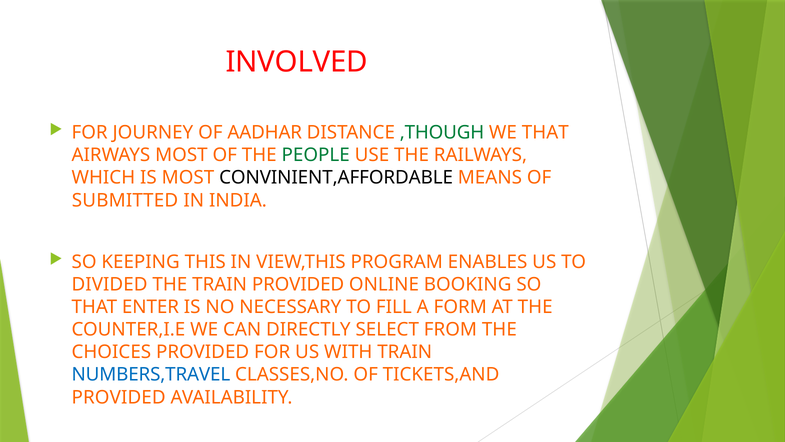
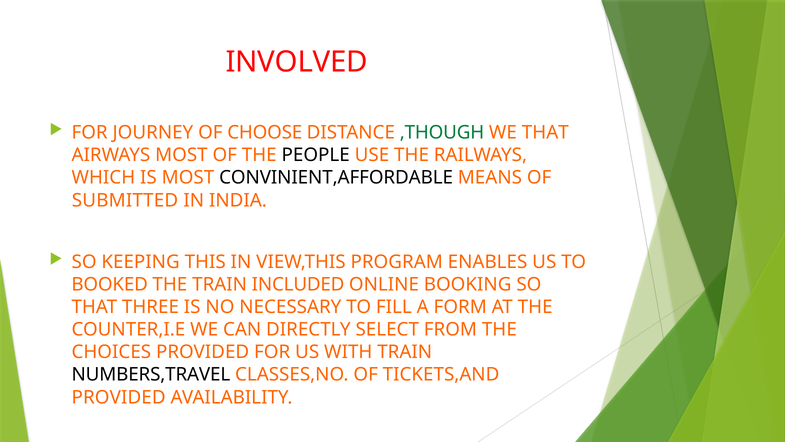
AADHAR: AADHAR -> CHOOSE
PEOPLE colour: green -> black
DIVIDED: DIVIDED -> BOOKED
TRAIN PROVIDED: PROVIDED -> INCLUDED
ENTER: ENTER -> THREE
NUMBERS,TRAVEL colour: blue -> black
